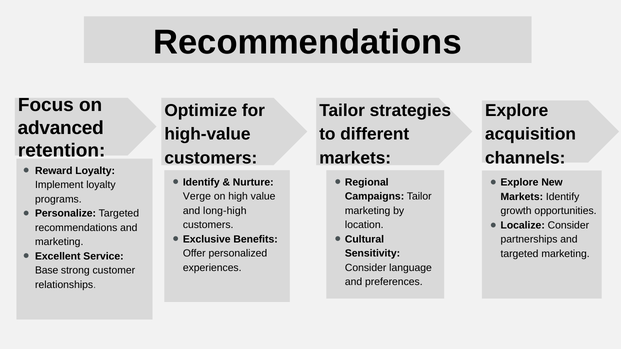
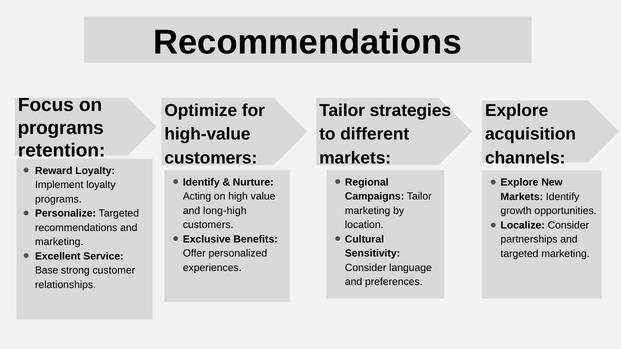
advanced at (61, 128): advanced -> programs
Verge: Verge -> Acting
